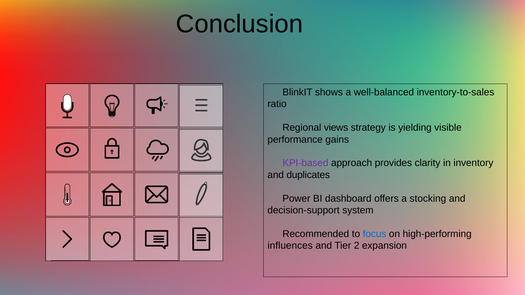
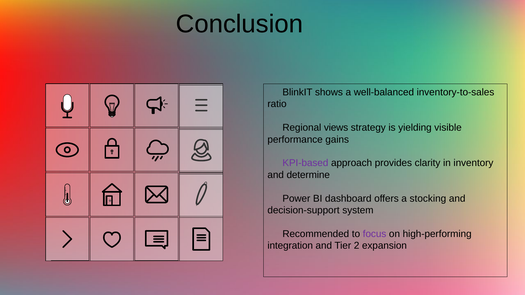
duplicates: duplicates -> determine
focus colour: blue -> purple
influences: influences -> integration
